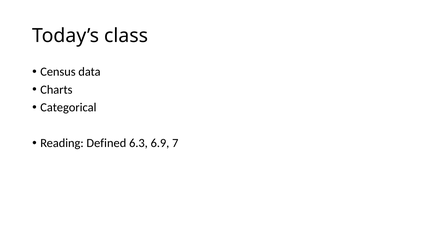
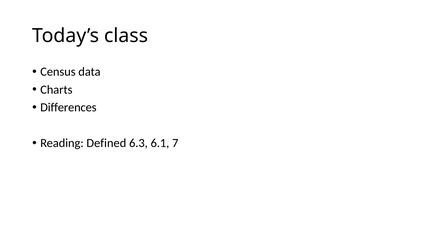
Categorical: Categorical -> Differences
6.9: 6.9 -> 6.1
